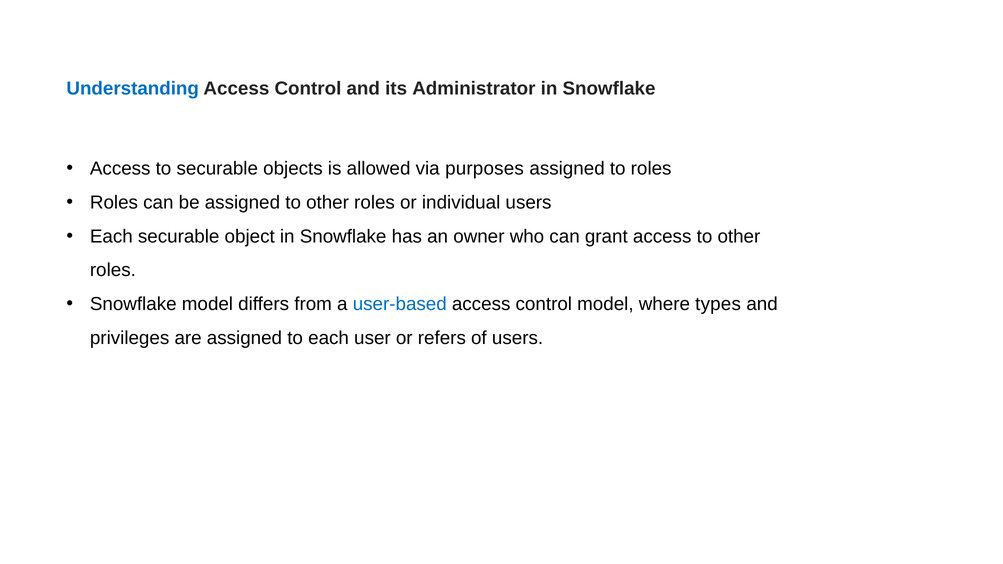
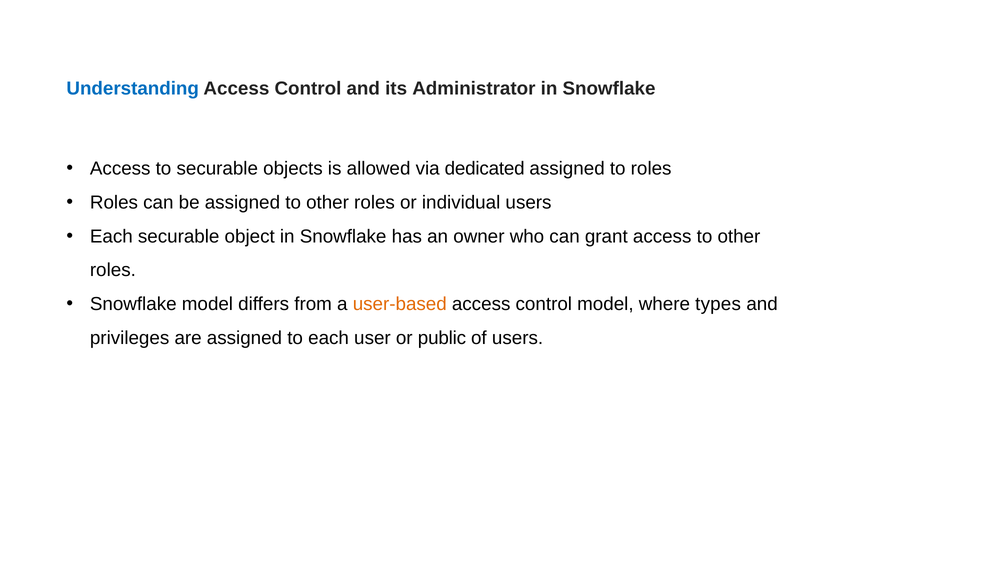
purposes: purposes -> dedicated
user-based colour: blue -> orange
refers: refers -> public
